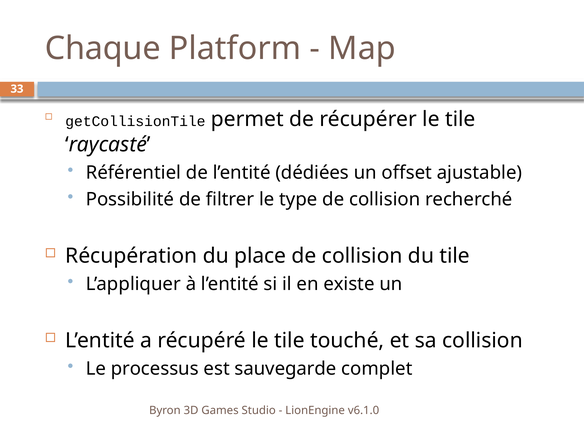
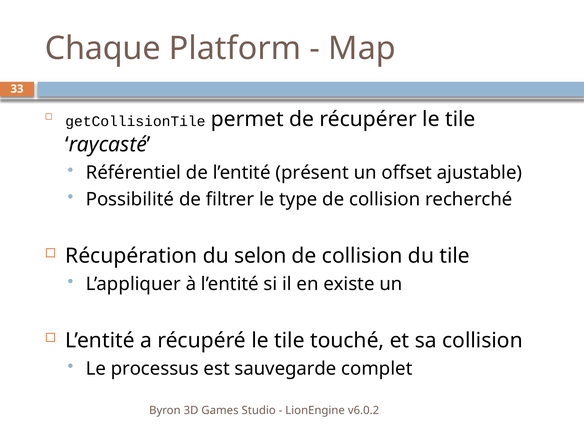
dédiées: dédiées -> présent
place: place -> selon
v6.1.0: v6.1.0 -> v6.0.2
